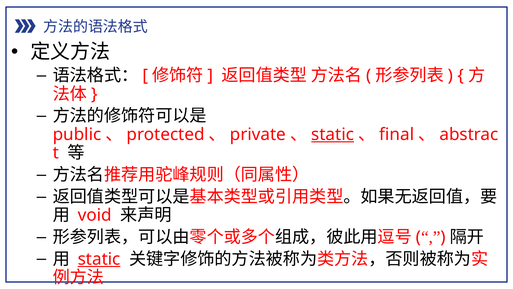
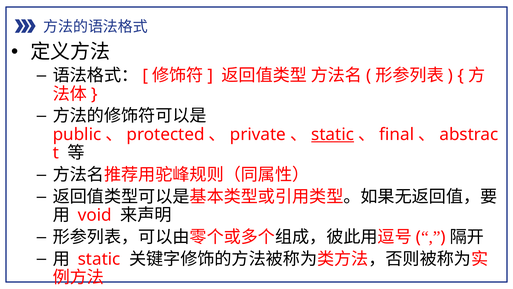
static at (99, 259) underline: present -> none
